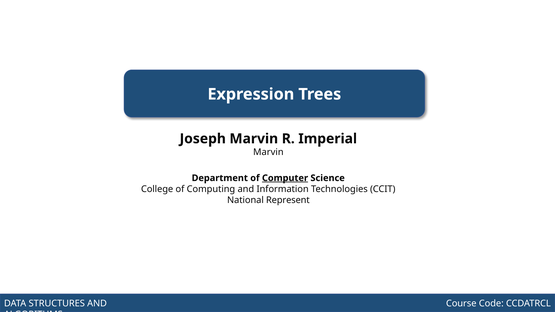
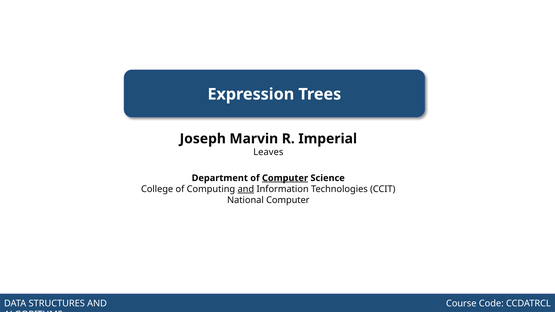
Marvin at (268, 152): Marvin -> Leaves
and at (246, 189) underline: none -> present
National Represent: Represent -> Computer
